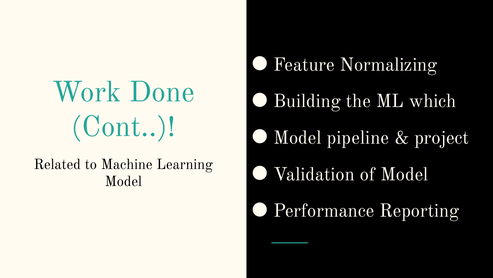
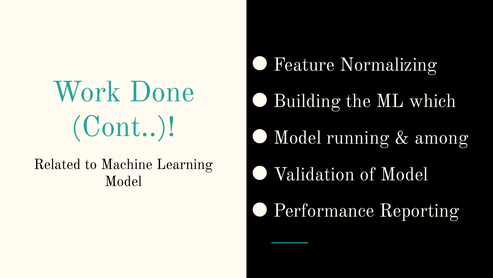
pipeline: pipeline -> running
project: project -> among
